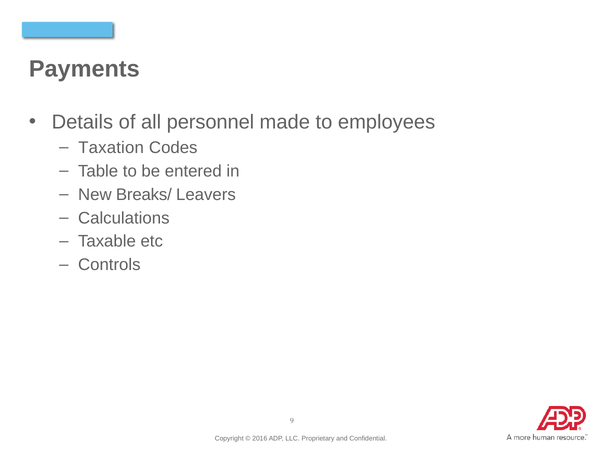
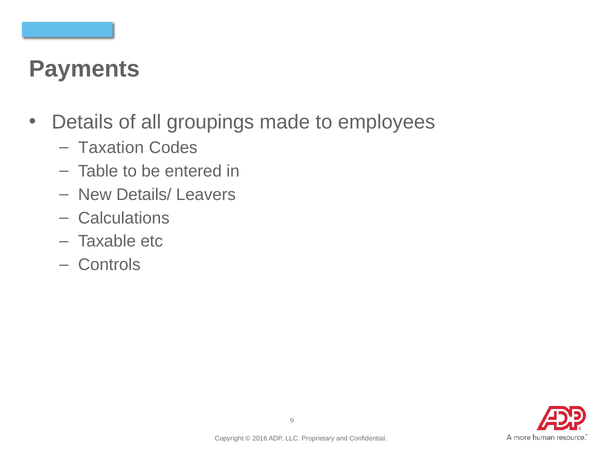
personnel: personnel -> groupings
Breaks/: Breaks/ -> Details/
